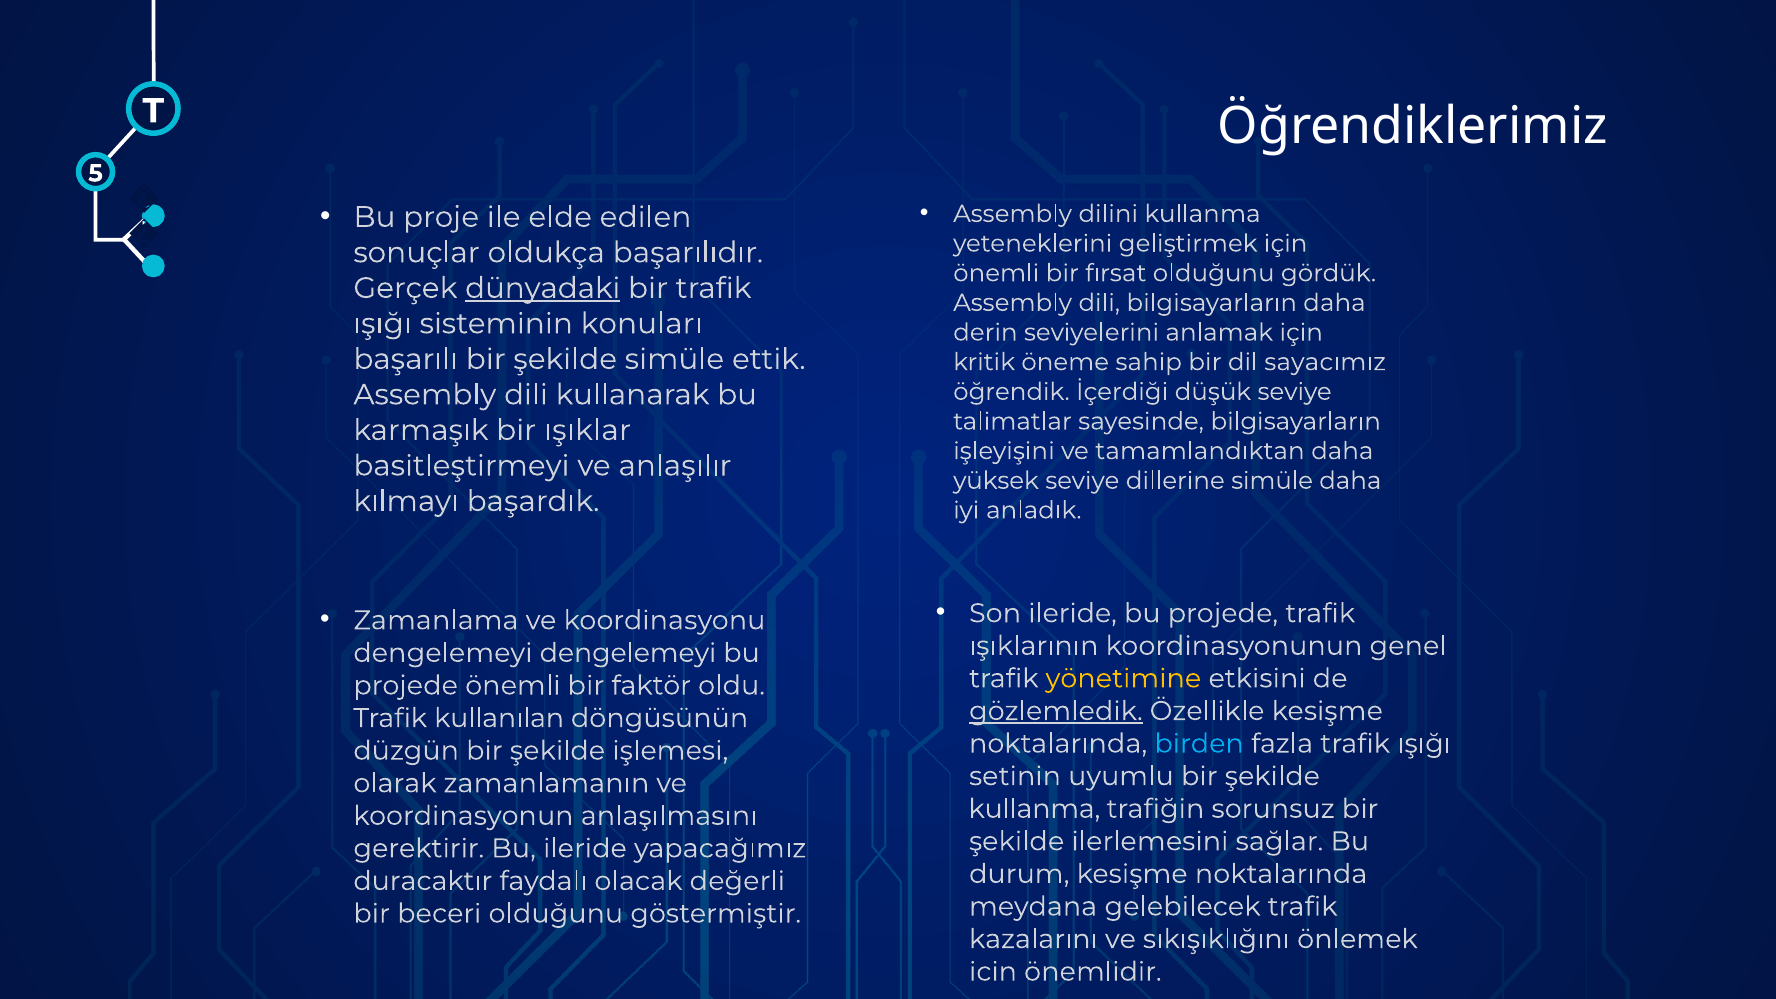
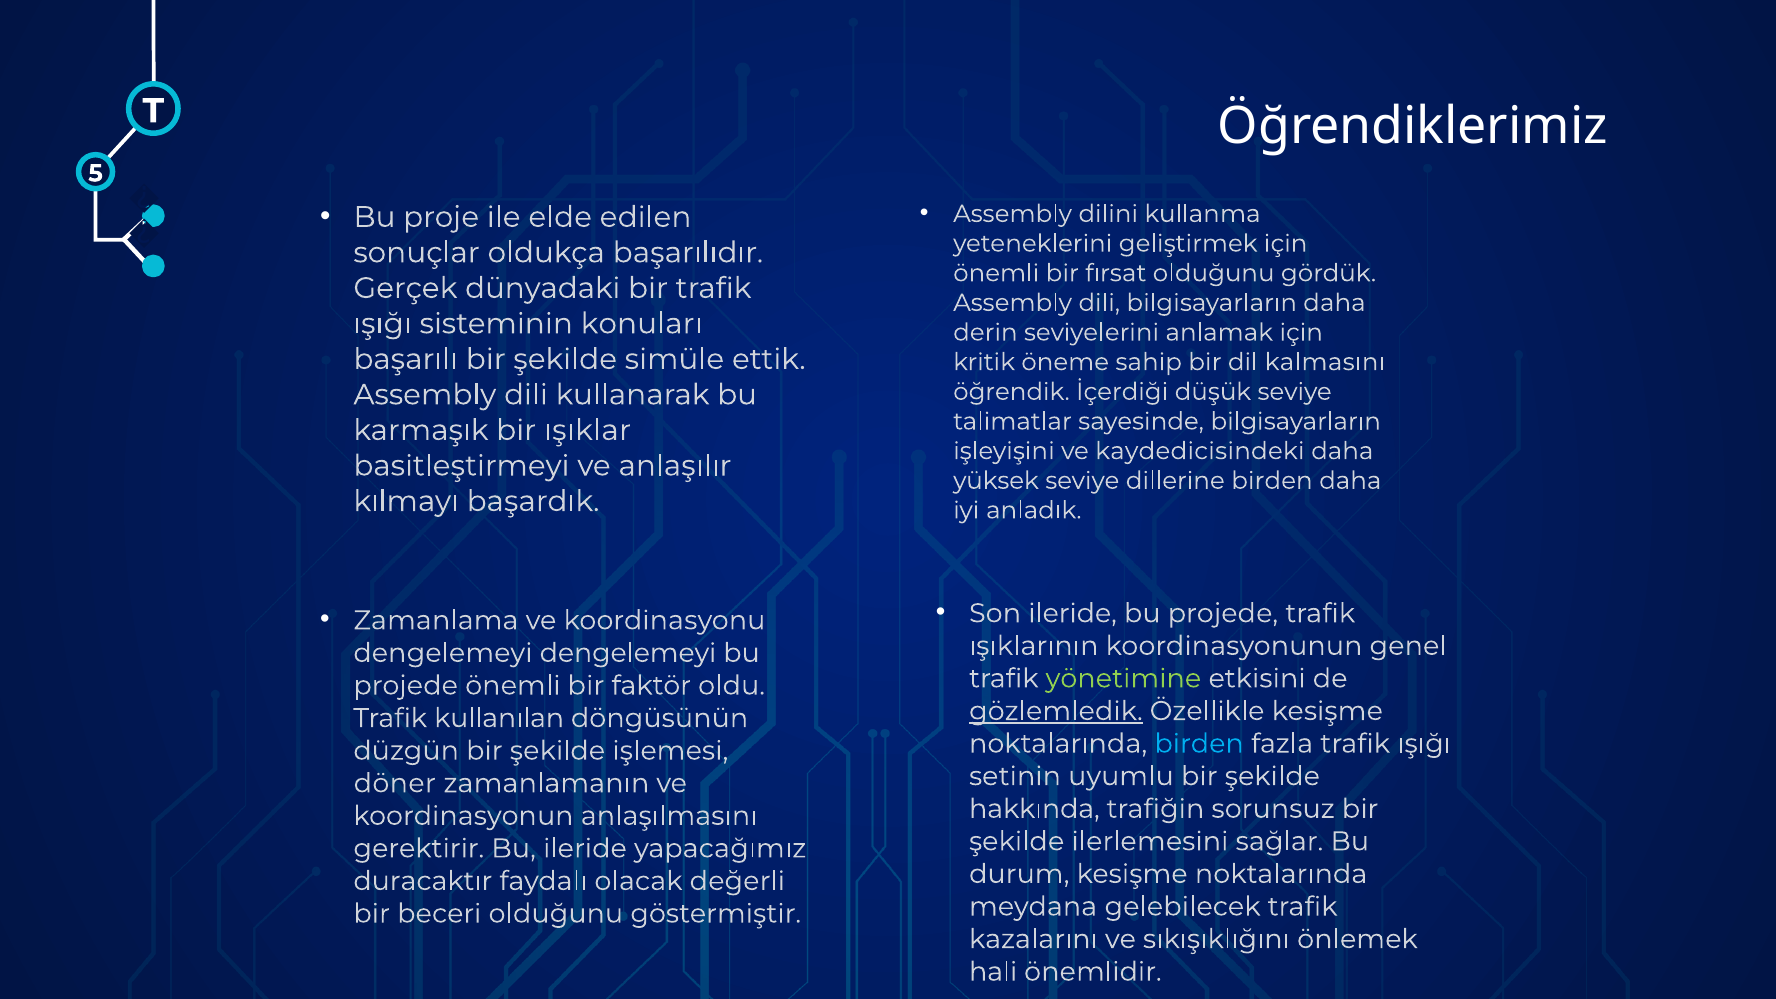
dünyadaki underline: present -> none
sayacımız: sayacımız -> kalmasını
tamamlandıktan: tamamlandıktan -> kaydedicisindeki
dillerine simüle: simüle -> birden
yönetimine colour: yellow -> light green
olarak: olarak -> döner
kullanma at (1034, 809): kullanma -> hakkında
icin: icin -> hali
